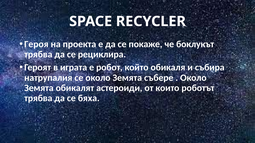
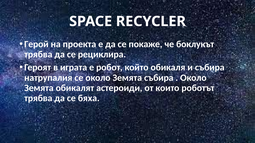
Героя: Героя -> Герой
Земята събере: събере -> събира
